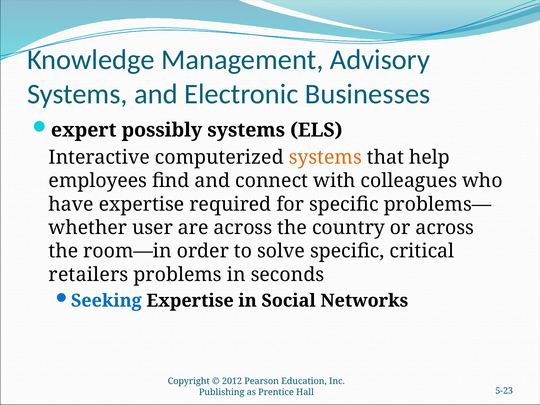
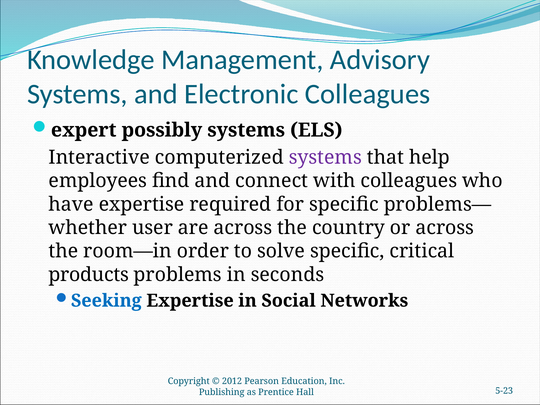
Electronic Businesses: Businesses -> Colleagues
systems at (325, 157) colour: orange -> purple
retailers: retailers -> products
